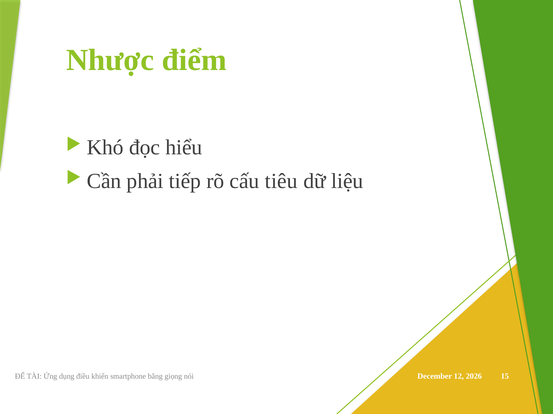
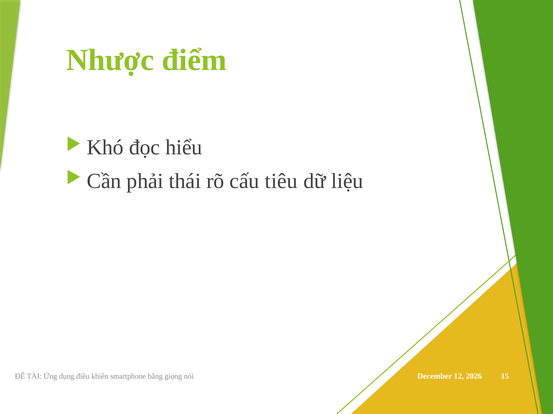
tiếp: tiếp -> thái
